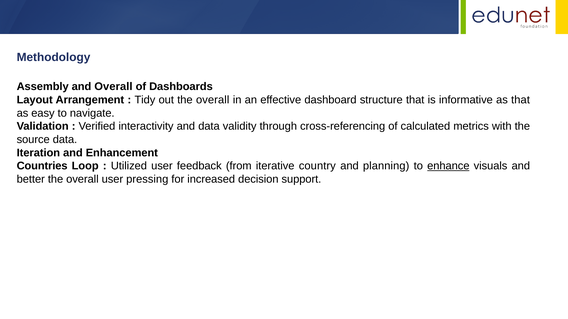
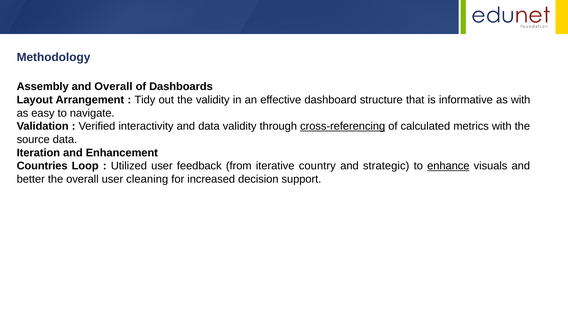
out the overall: overall -> validity
as that: that -> with
cross-referencing underline: none -> present
planning: planning -> strategic
pressing: pressing -> cleaning
